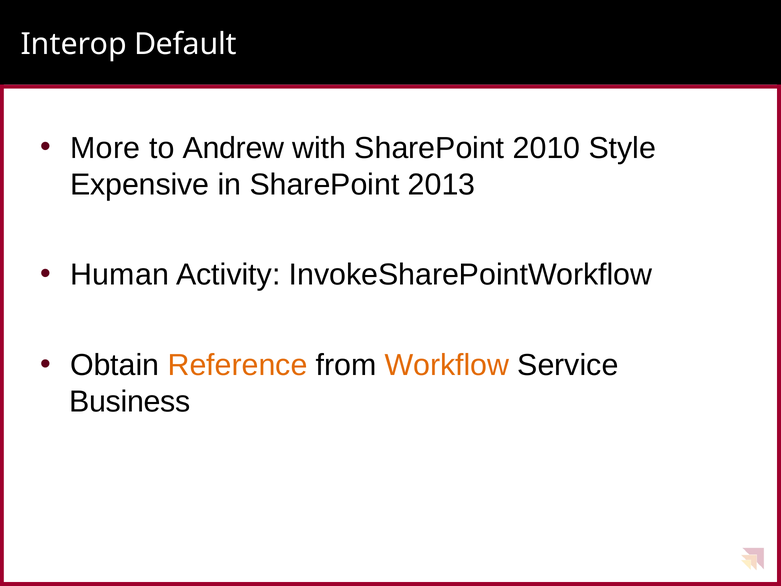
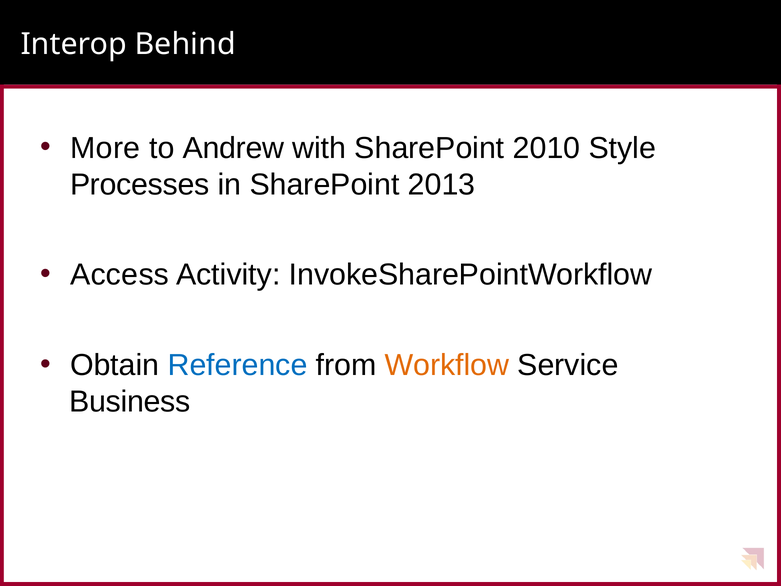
Default: Default -> Behind
Expensive: Expensive -> Processes
Human: Human -> Access
Reference colour: orange -> blue
